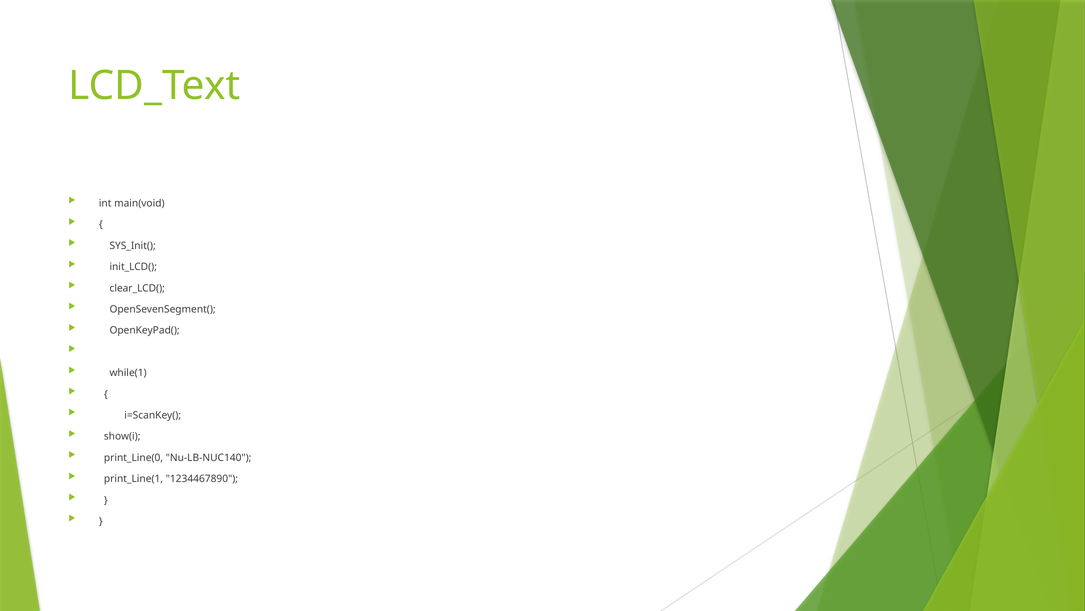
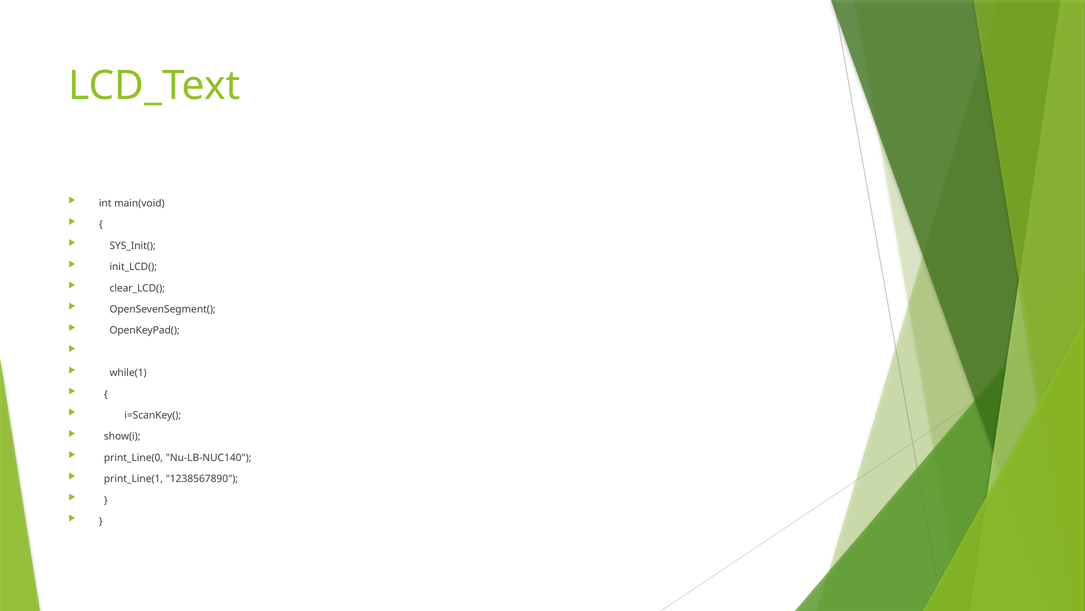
1234467890: 1234467890 -> 1238567890
